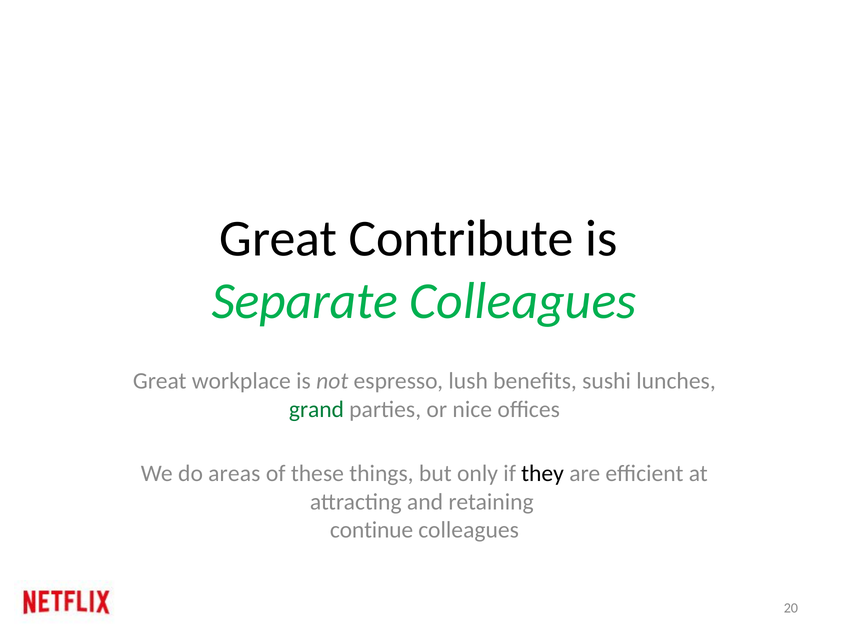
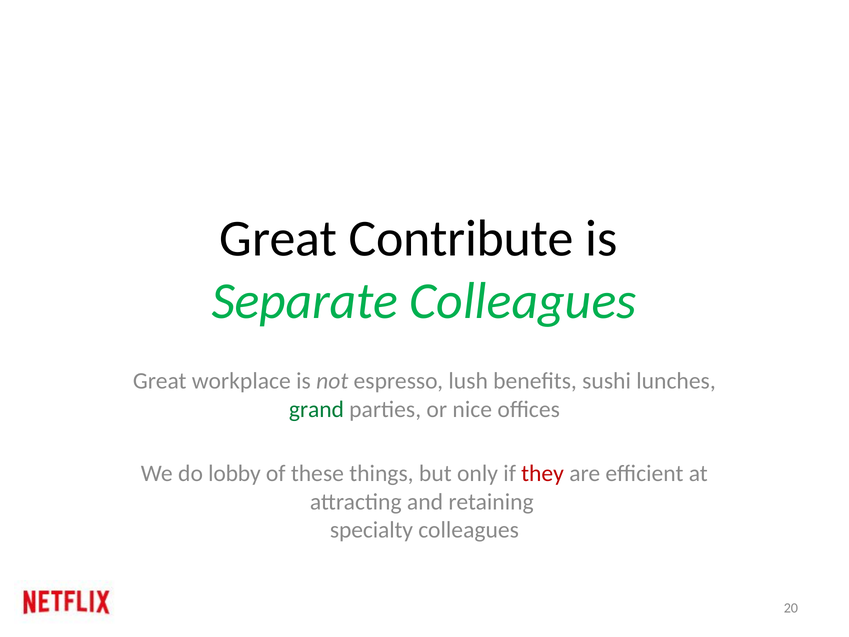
areas: areas -> lobby
they colour: black -> red
continue: continue -> specialty
